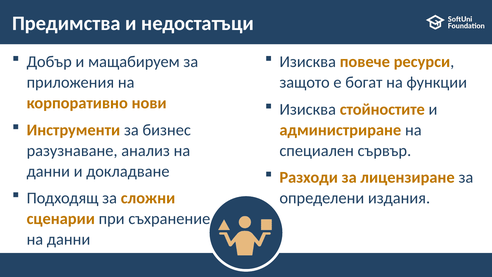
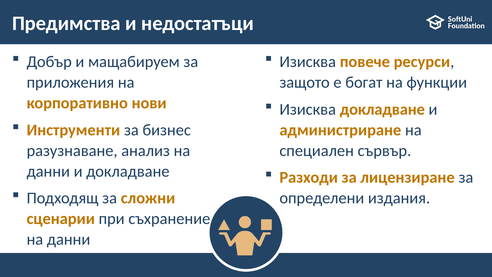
Изисква стойностите: стойностите -> докладване
